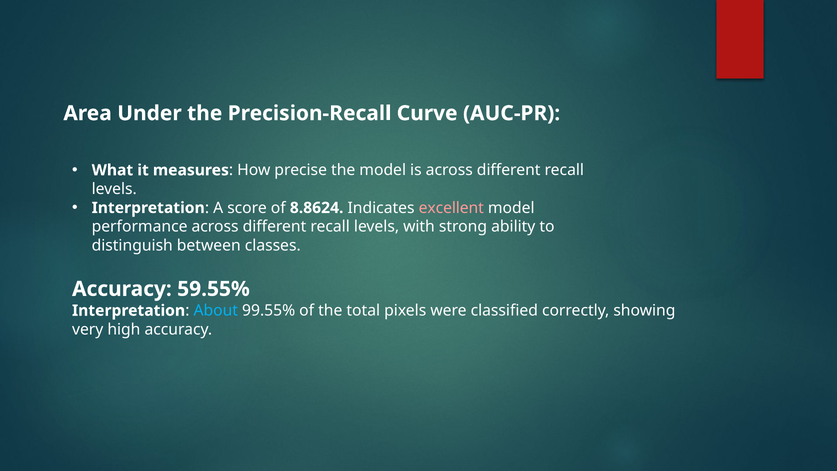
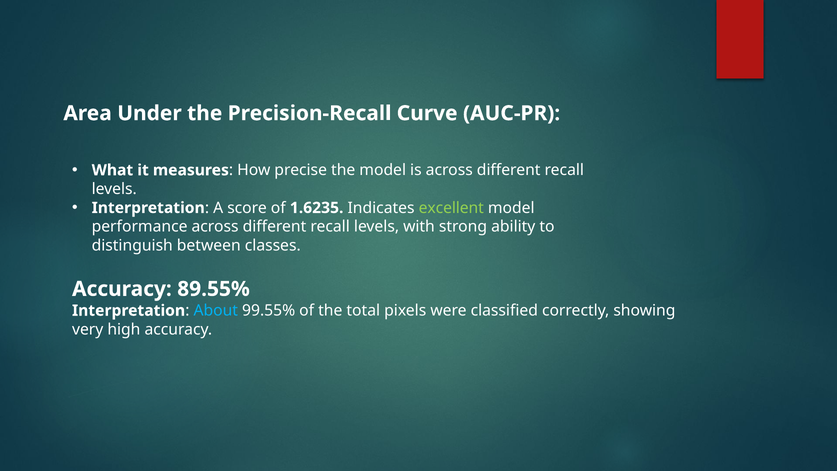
8.8624: 8.8624 -> 1.6235
excellent colour: pink -> light green
59.55%: 59.55% -> 89.55%
